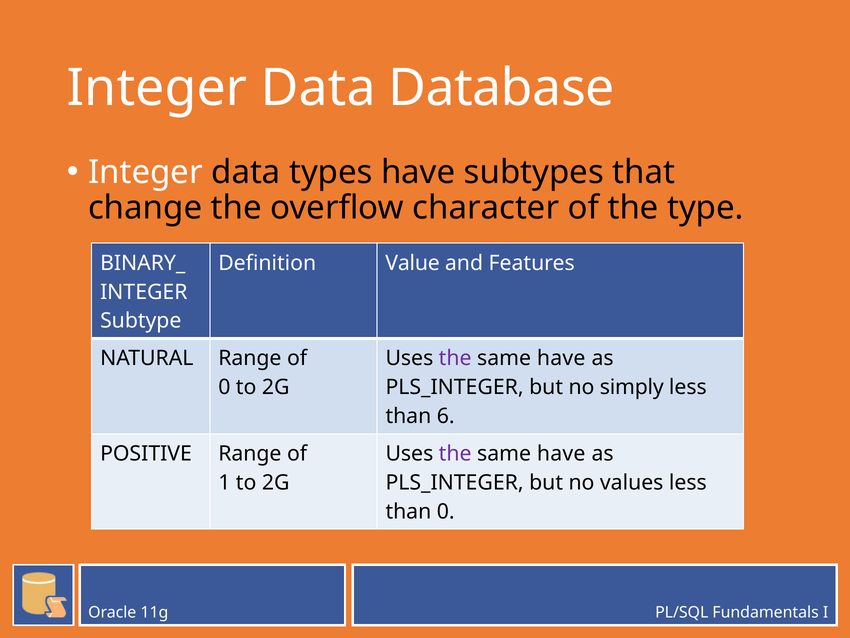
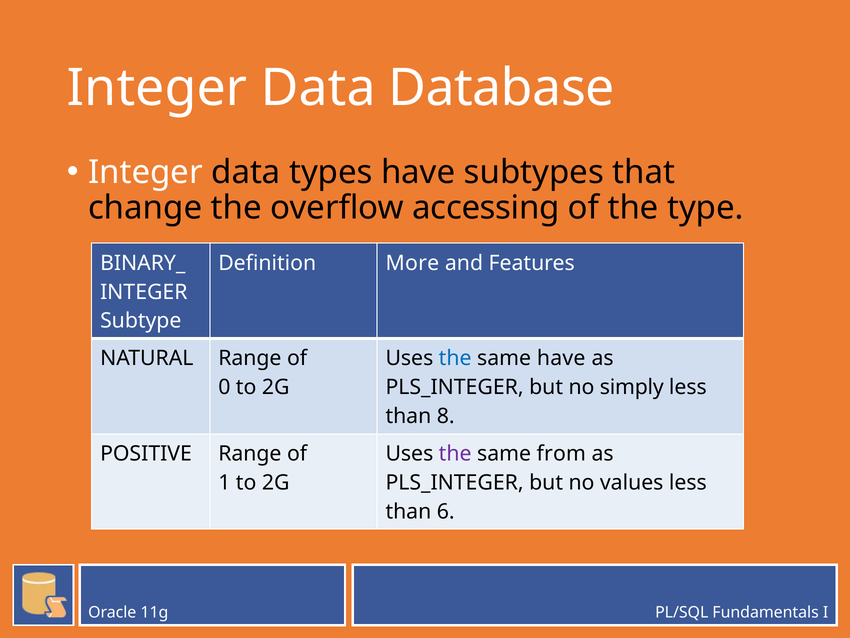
character: character -> accessing
Value: Value -> More
the at (455, 358) colour: purple -> blue
6: 6 -> 8
have at (561, 453): have -> from
than 0: 0 -> 6
